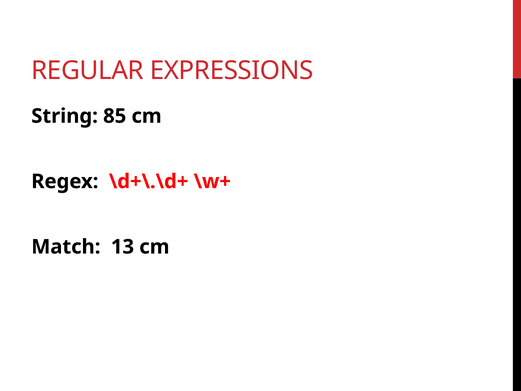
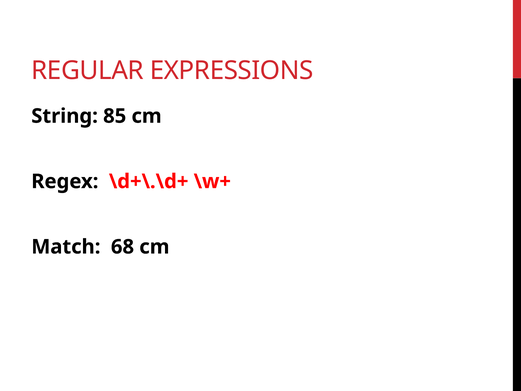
13: 13 -> 68
